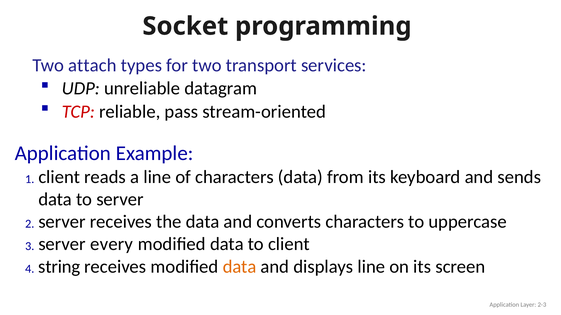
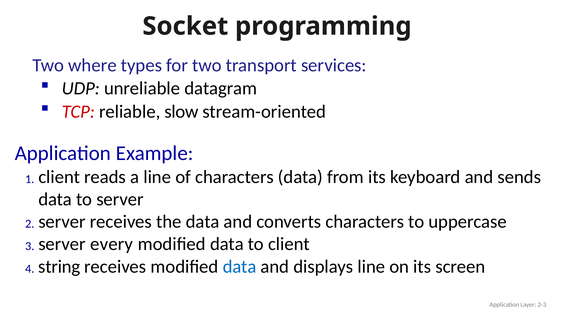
attach: attach -> where
pass: pass -> slow
data at (240, 267) colour: orange -> blue
